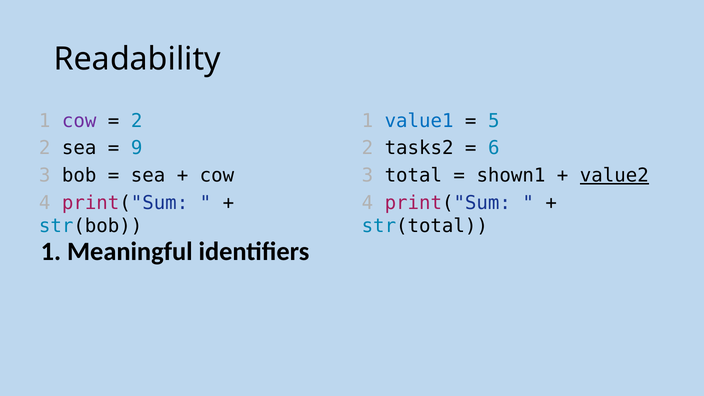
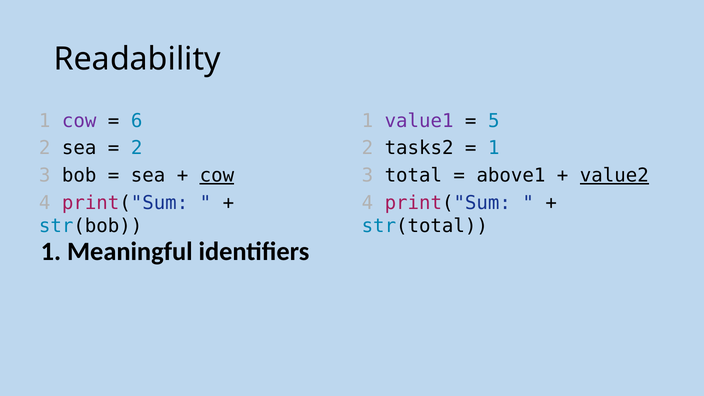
2 at (137, 121): 2 -> 6
value1 colour: blue -> purple
9 at (137, 148): 9 -> 2
6 at (494, 148): 6 -> 1
cow at (217, 176) underline: none -> present
shown1: shown1 -> above1
